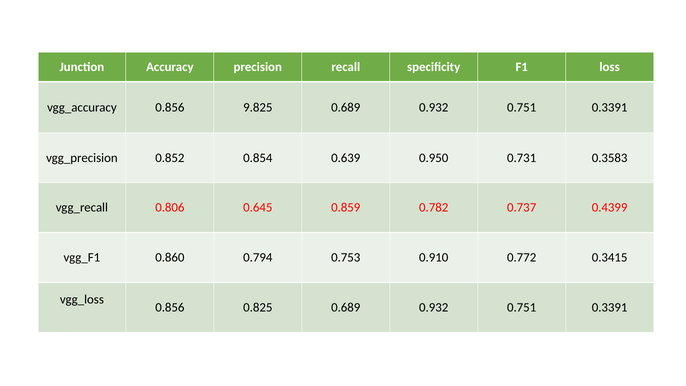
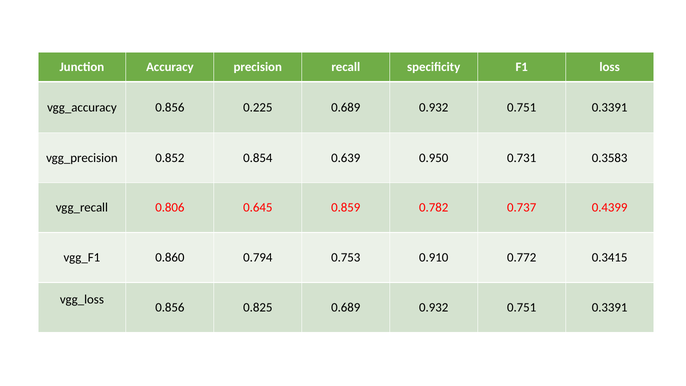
9.825: 9.825 -> 0.225
